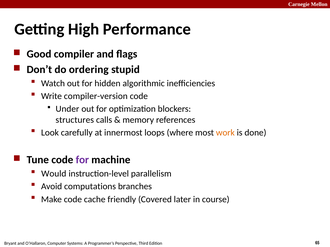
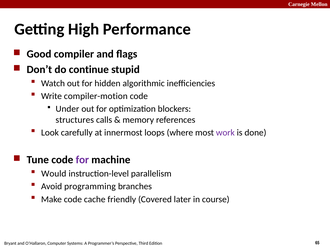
ordering: ordering -> continue
compiler-version: compiler-version -> compiler-motion
work colour: orange -> purple
computations: computations -> programming
